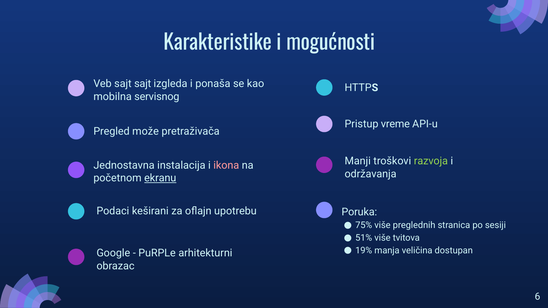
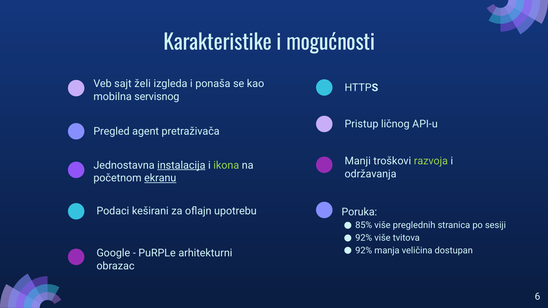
sajt sajt: sajt -> želi
vreme: vreme -> ličnog
može: može -> agent
instalacija underline: none -> present
ikona colour: pink -> light green
75%: 75% -> 85%
51% at (364, 238): 51% -> 92%
19% at (364, 251): 19% -> 92%
